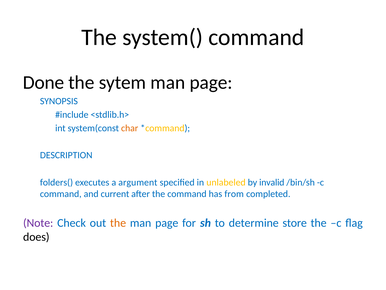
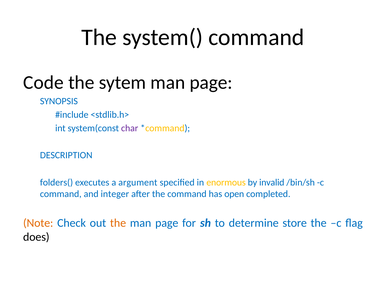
Done: Done -> Code
char colour: orange -> purple
unlabeled: unlabeled -> enormous
current: current -> integer
from: from -> open
Note colour: purple -> orange
